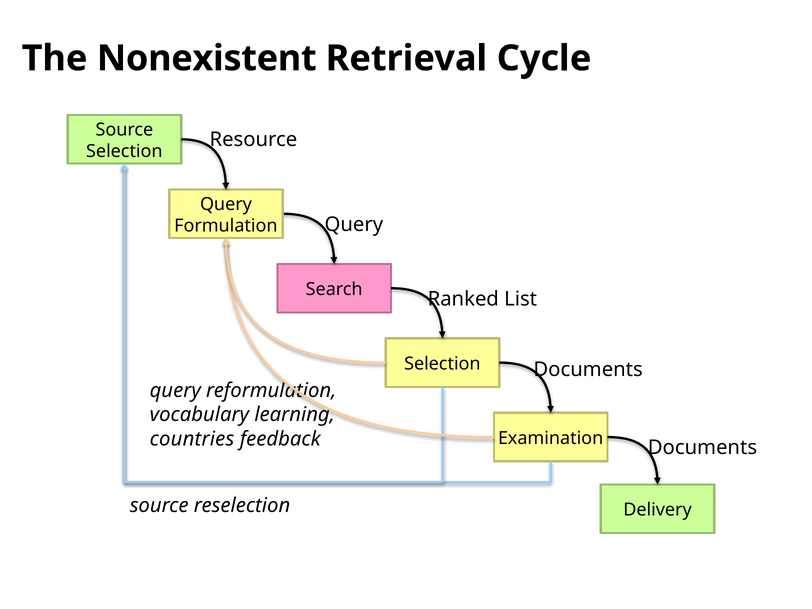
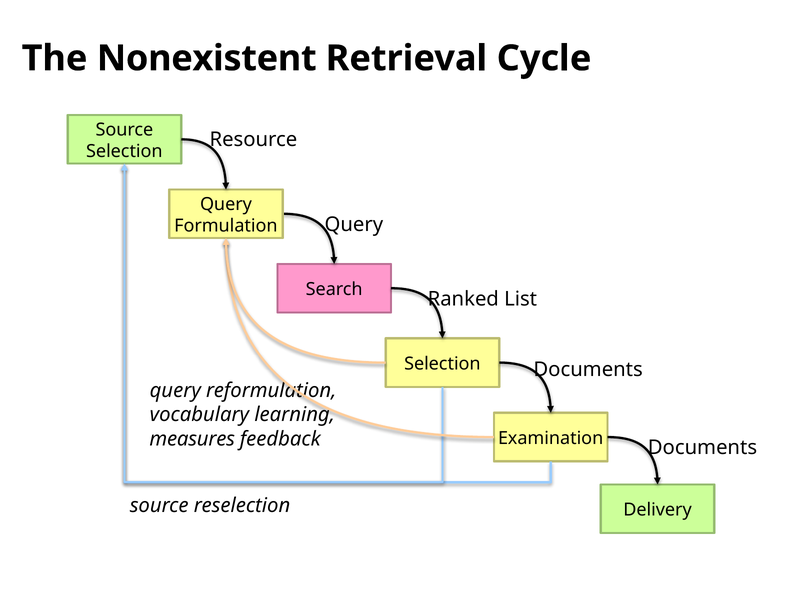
countries: countries -> measures
